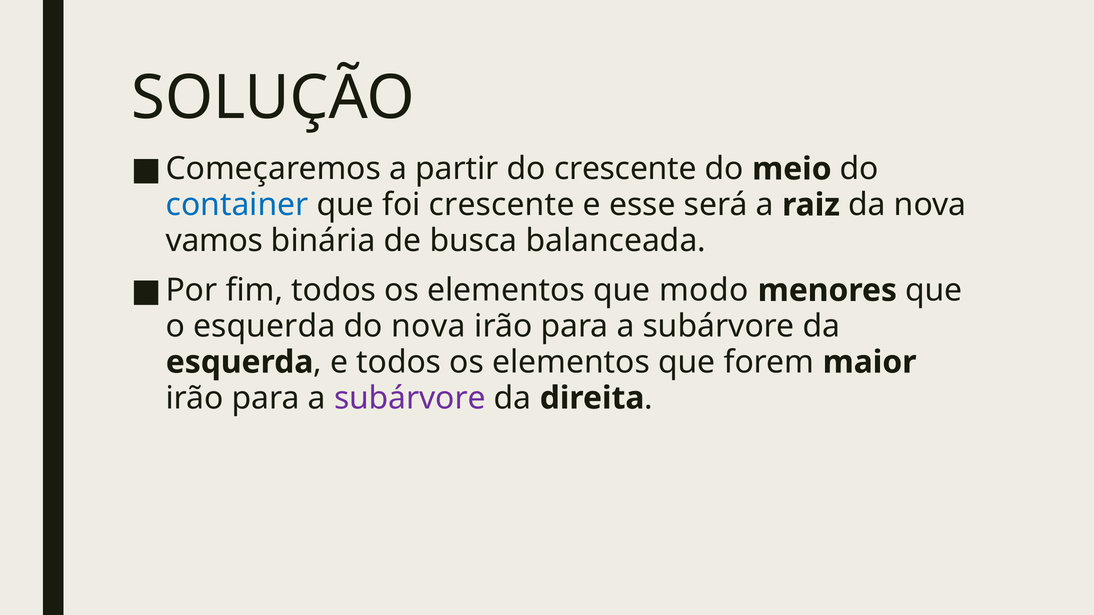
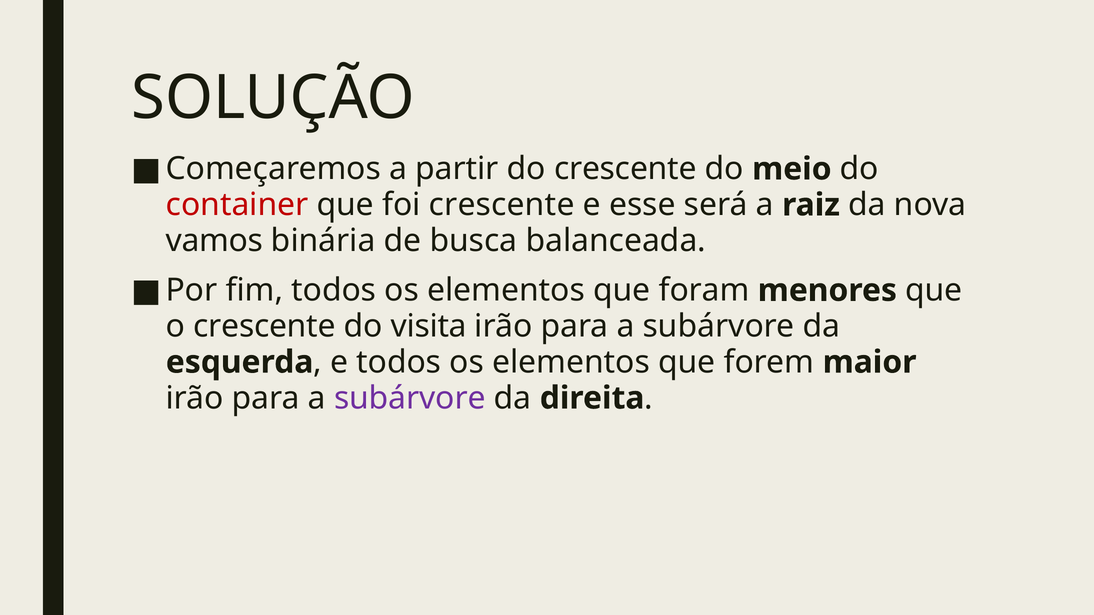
container colour: blue -> red
modo: modo -> foram
o esquerda: esquerda -> crescente
do nova: nova -> visita
